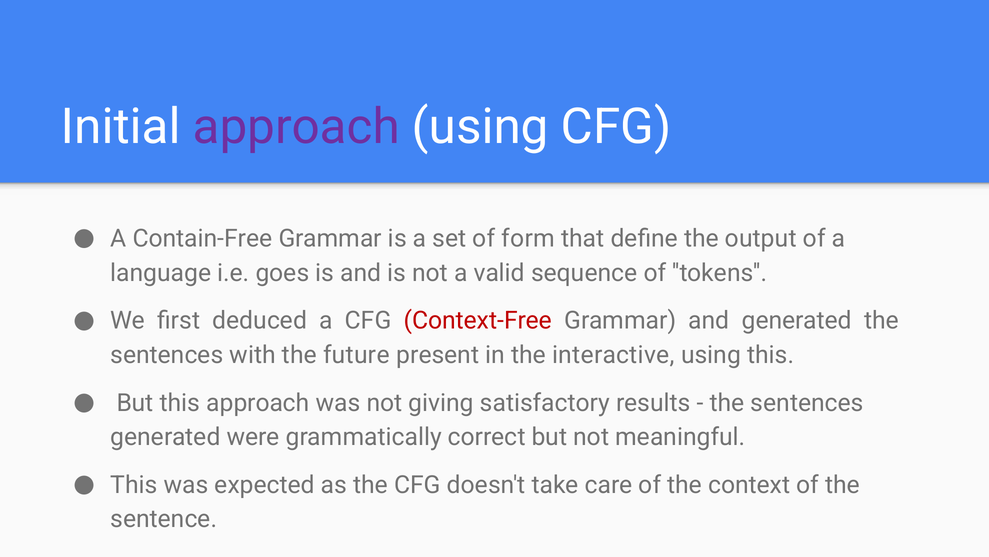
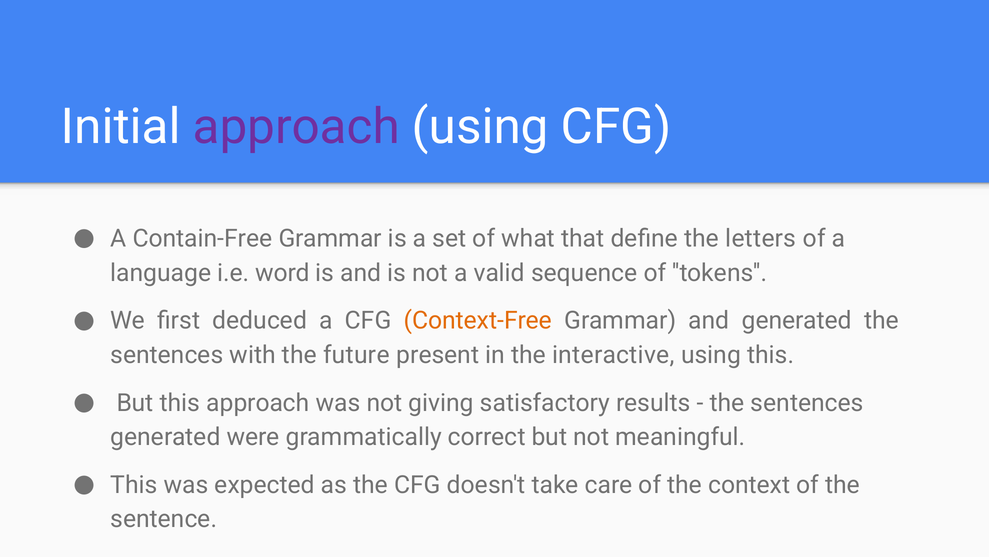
form: form -> what
output: output -> letters
goes: goes -> word
Context-Free colour: red -> orange
